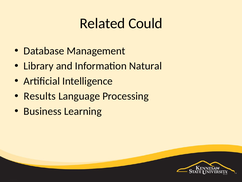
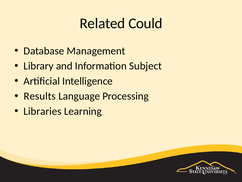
Natural: Natural -> Subject
Business: Business -> Libraries
